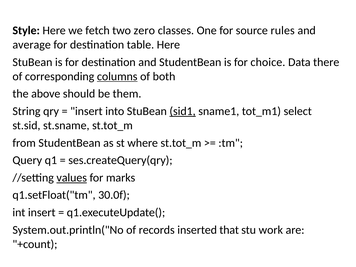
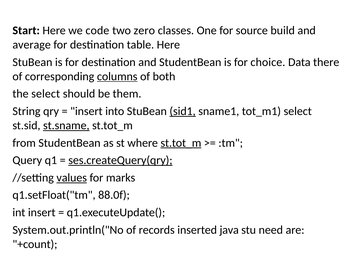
Style: Style -> Start
fetch: fetch -> code
rules: rules -> build
the above: above -> select
st.sname underline: none -> present
st.tot_m at (181, 143) underline: none -> present
ses.createQuery(qry underline: none -> present
30.0f: 30.0f -> 88.0f
that: that -> java
work: work -> need
